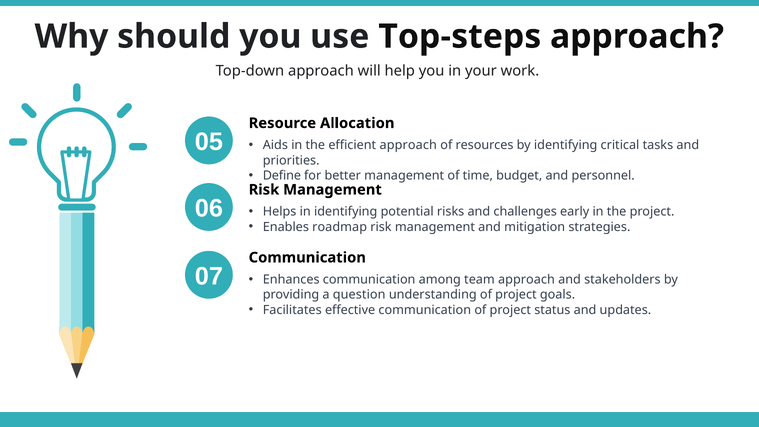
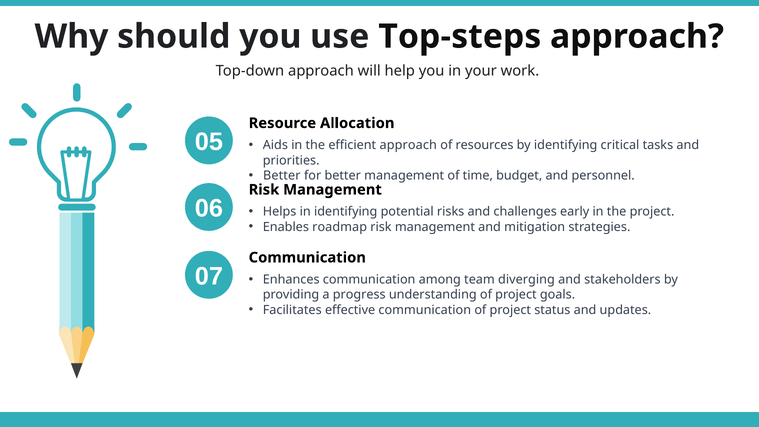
Define at (282, 176): Define -> Better
team approach: approach -> diverging
question: question -> progress
